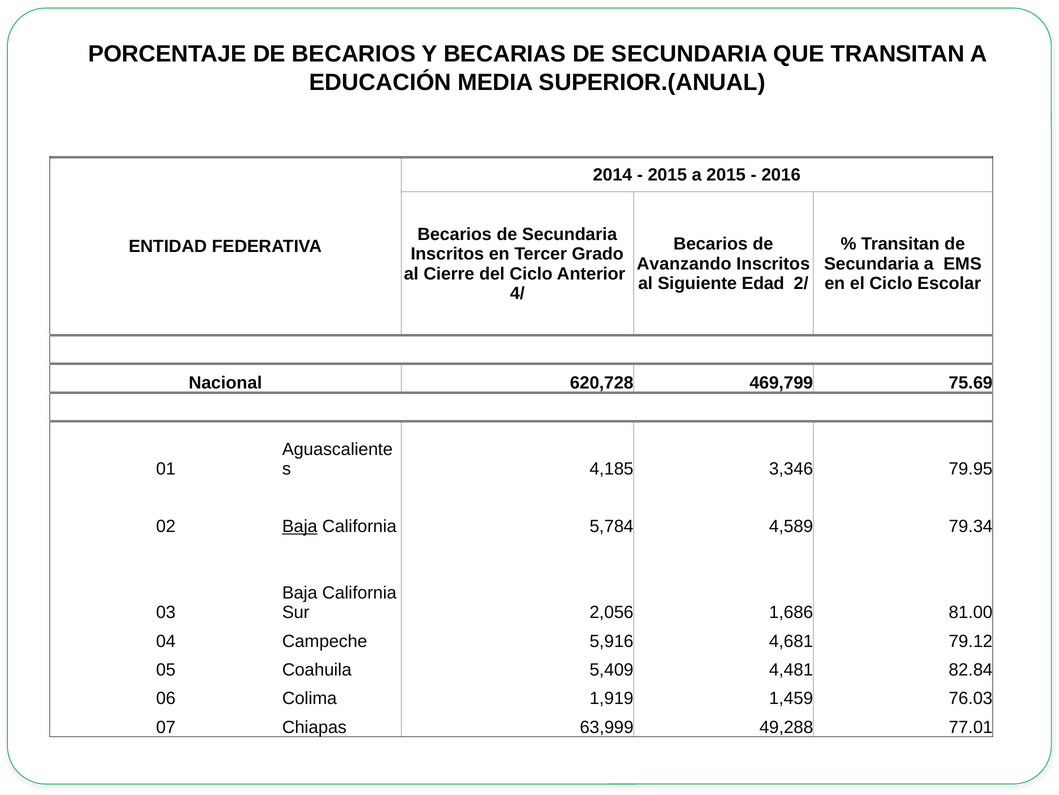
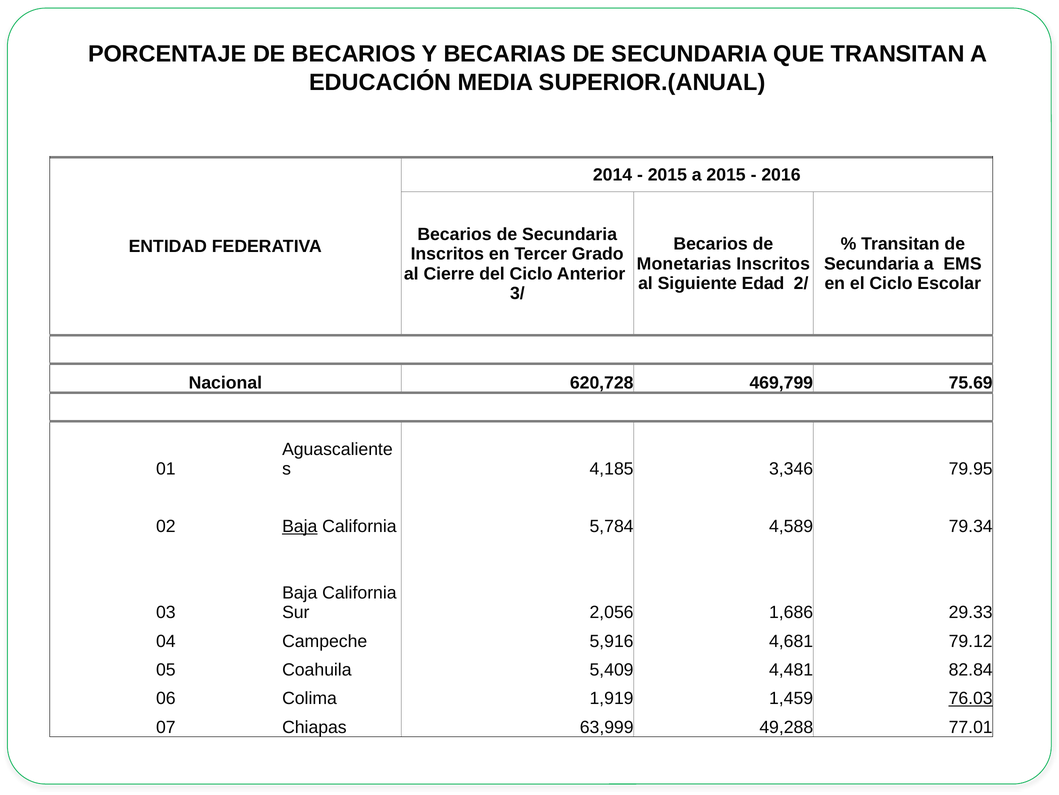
Avanzando: Avanzando -> Monetarias
4/: 4/ -> 3/
81.00: 81.00 -> 29.33
76.03 underline: none -> present
